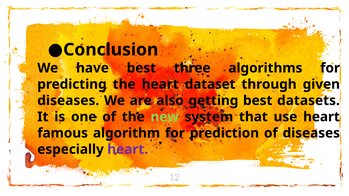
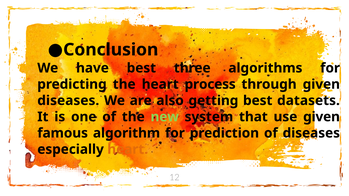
dataset: dataset -> process
use heart: heart -> given
heart at (128, 150) colour: purple -> orange
